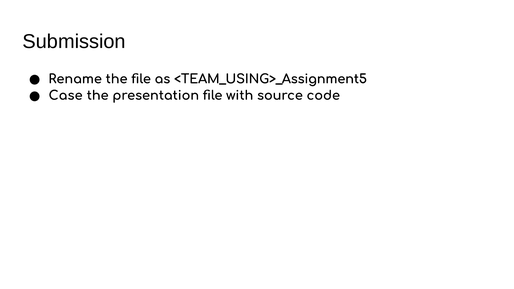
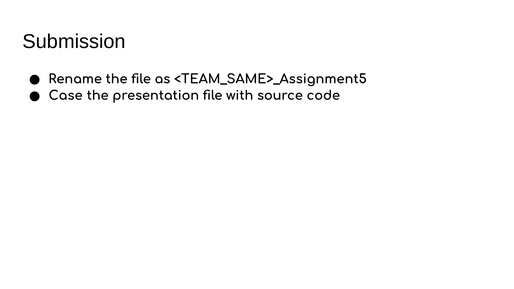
<TEAM_USING>_Assignment5: <TEAM_USING>_Assignment5 -> <TEAM_SAME>_Assignment5
